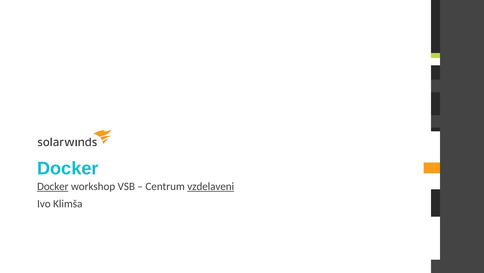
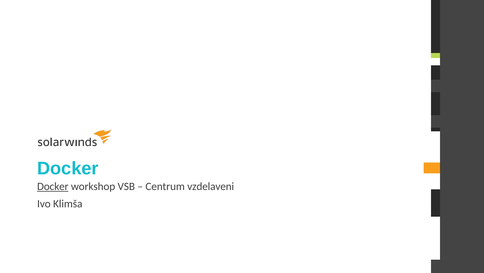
vzdelaveni underline: present -> none
